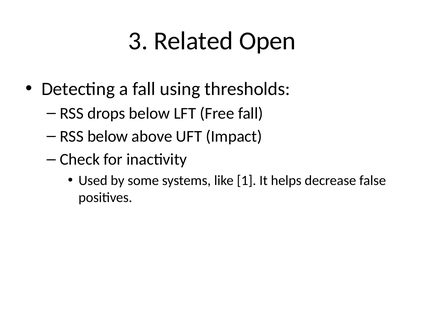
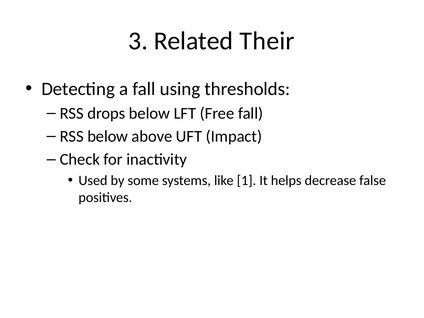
Open: Open -> Their
